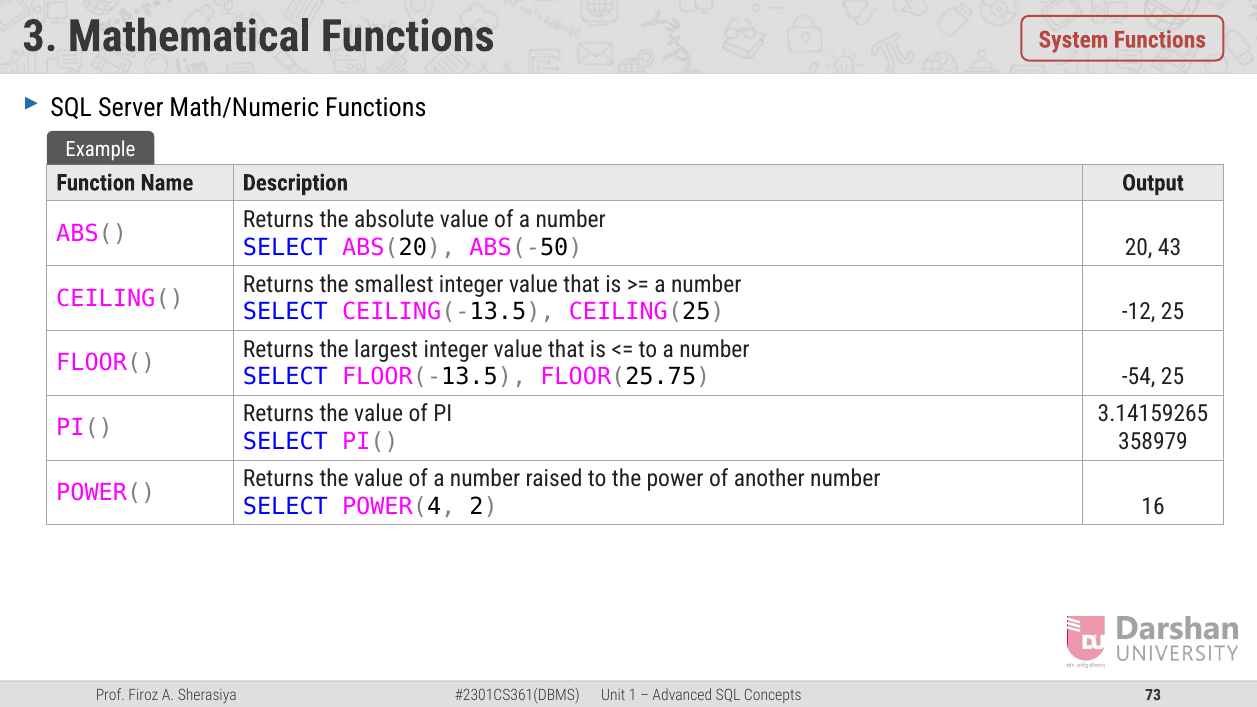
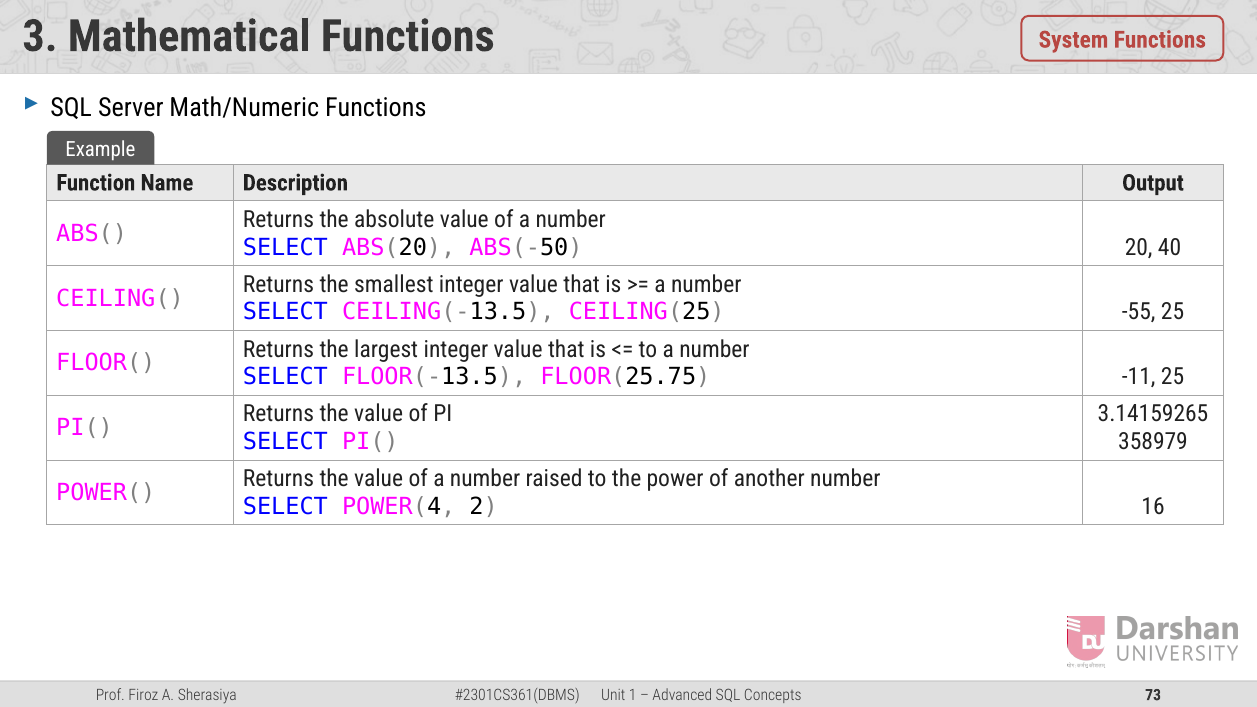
43: 43 -> 40
-12: -12 -> -55
-54: -54 -> -11
